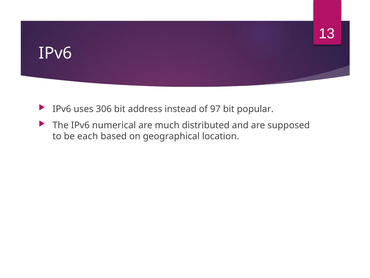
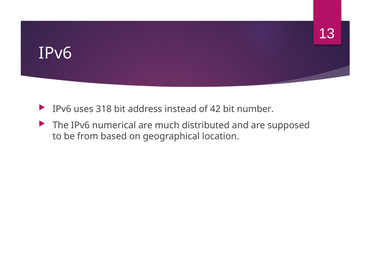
306: 306 -> 318
97: 97 -> 42
popular: popular -> number
each: each -> from
